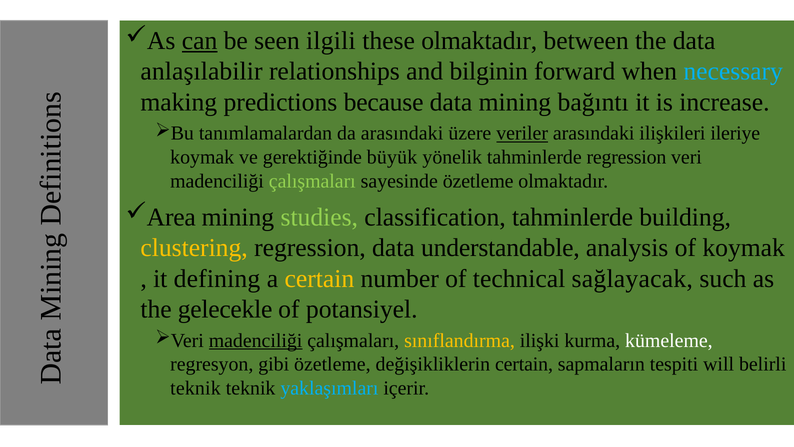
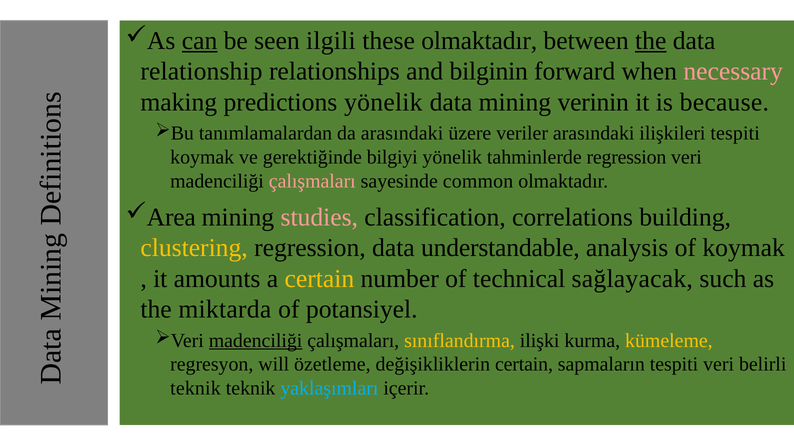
the at (651, 41) underline: none -> present
anlaşılabilir: anlaşılabilir -> relationship
necessary colour: light blue -> pink
predictions because: because -> yönelik
bağıntı: bağıntı -> verinin
increase: increase -> because
veriler underline: present -> none
ilişkileri ileriye: ileriye -> tespiti
büyük: büyük -> bilgiyi
çalışmaları at (312, 181) colour: light green -> pink
sayesinde özetleme: özetleme -> common
studies colour: light green -> pink
classification tahminlerde: tahminlerde -> correlations
defining: defining -> amounts
gelecekle: gelecekle -> miktarda
kümeleme colour: white -> yellow
gibi: gibi -> will
tespiti will: will -> veri
